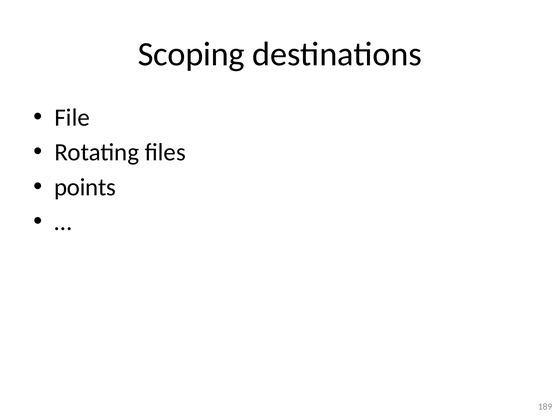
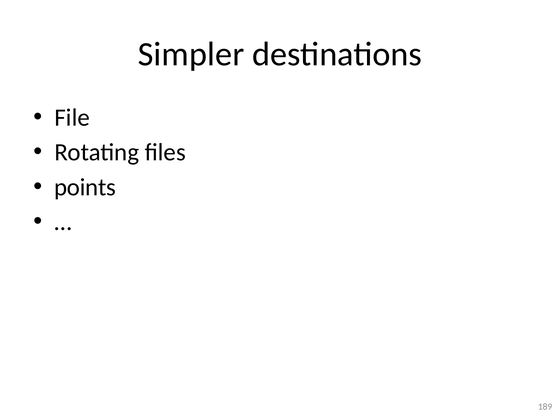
Scoping: Scoping -> Simpler
